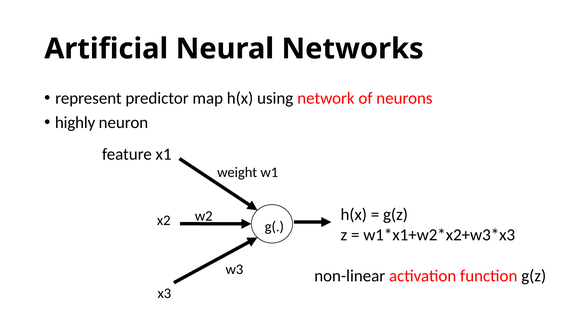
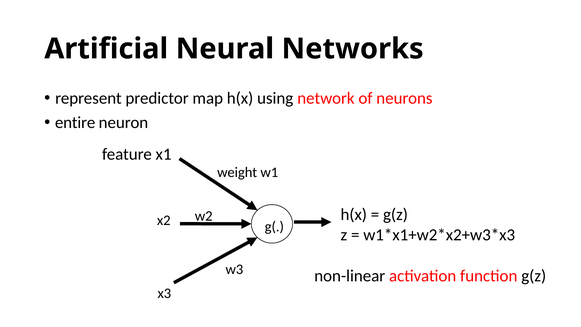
highly: highly -> entire
